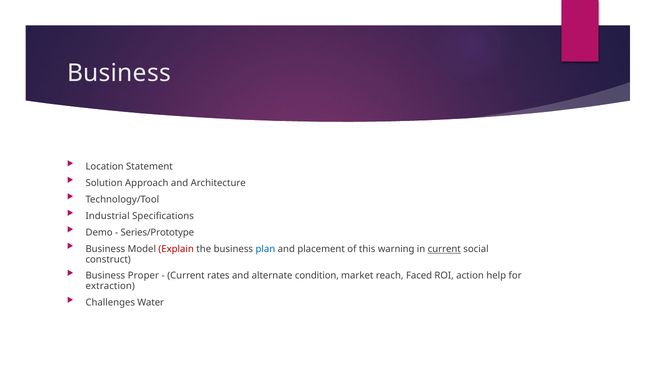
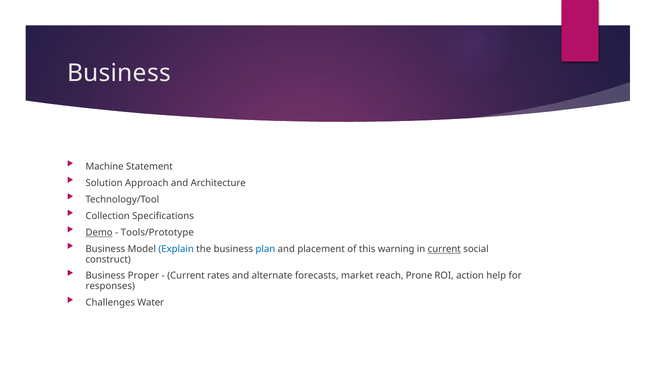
Location: Location -> Machine
Industrial: Industrial -> Collection
Demo underline: none -> present
Series/Prototype: Series/Prototype -> Tools/Prototype
Explain colour: red -> blue
condition: condition -> forecasts
Faced: Faced -> Prone
extraction: extraction -> responses
